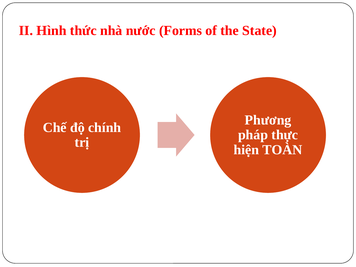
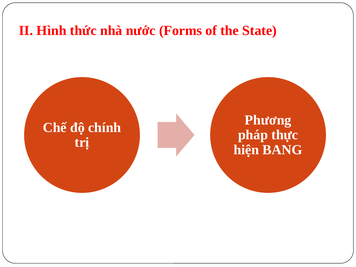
TOÀN: TOÀN -> BANG
